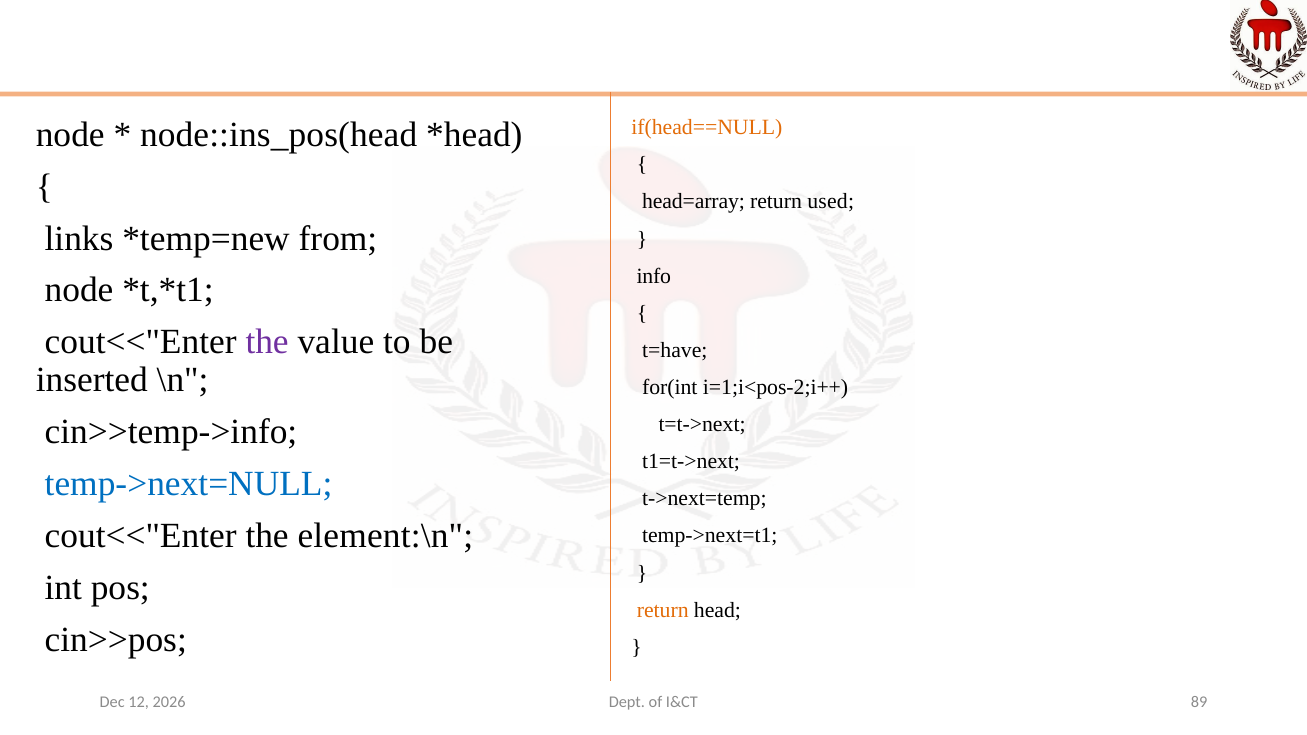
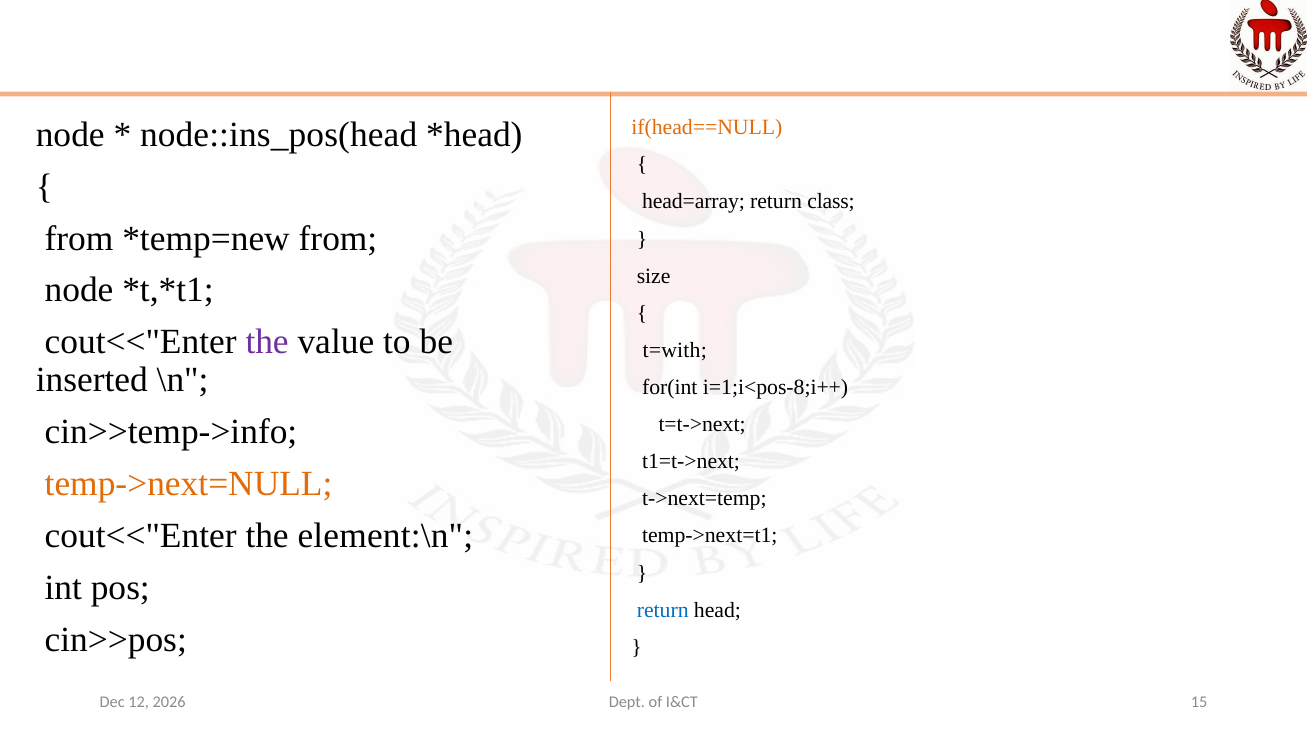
used: used -> class
links at (79, 238): links -> from
info: info -> size
t=have: t=have -> t=with
i=1;i<pos-2;i++: i=1;i<pos-2;i++ -> i=1;i<pos-8;i++
temp->next=NULL colour: blue -> orange
return at (663, 610) colour: orange -> blue
89: 89 -> 15
